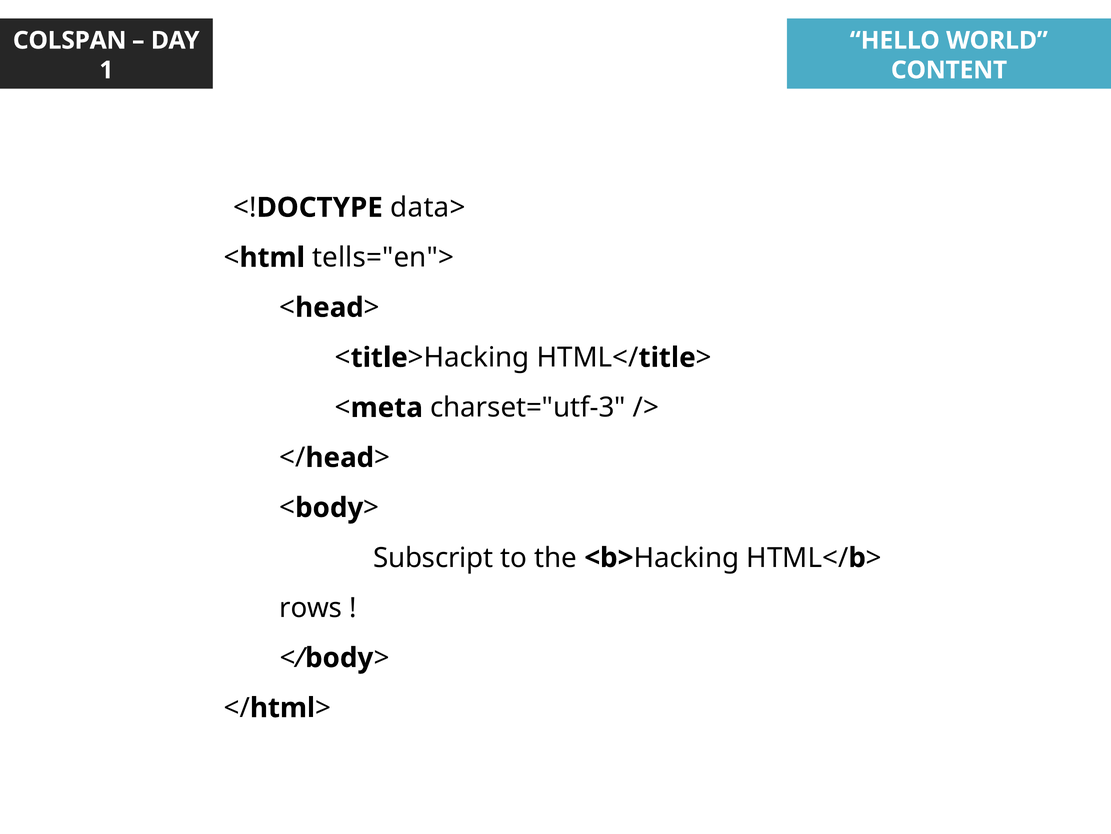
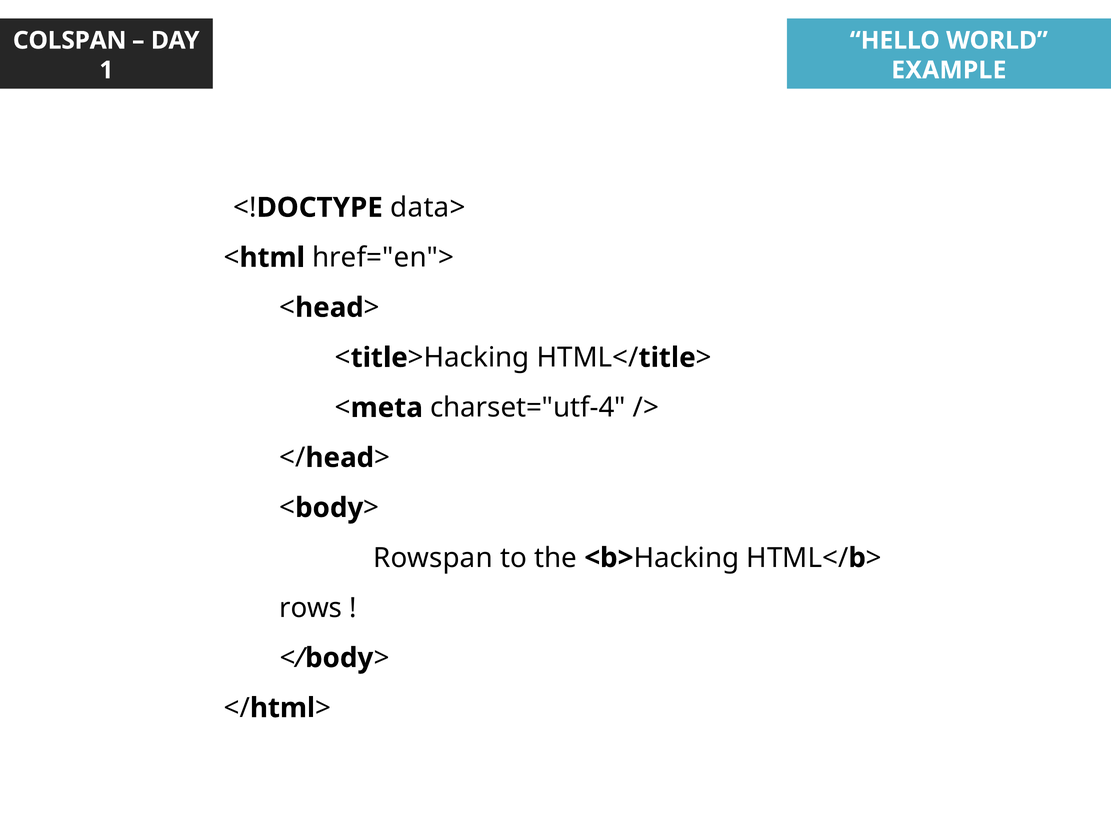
CONTENT: CONTENT -> EXAMPLE
tells="en">: tells="en"> -> href="en">
charset="utf-3: charset="utf-3 -> charset="utf-4
Subscript: Subscript -> Rowspan
